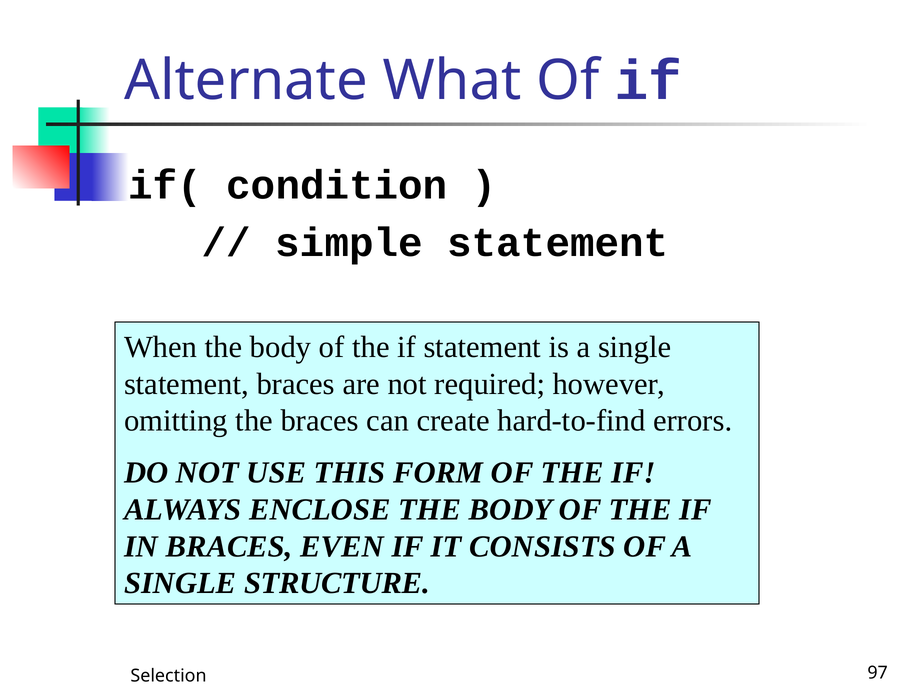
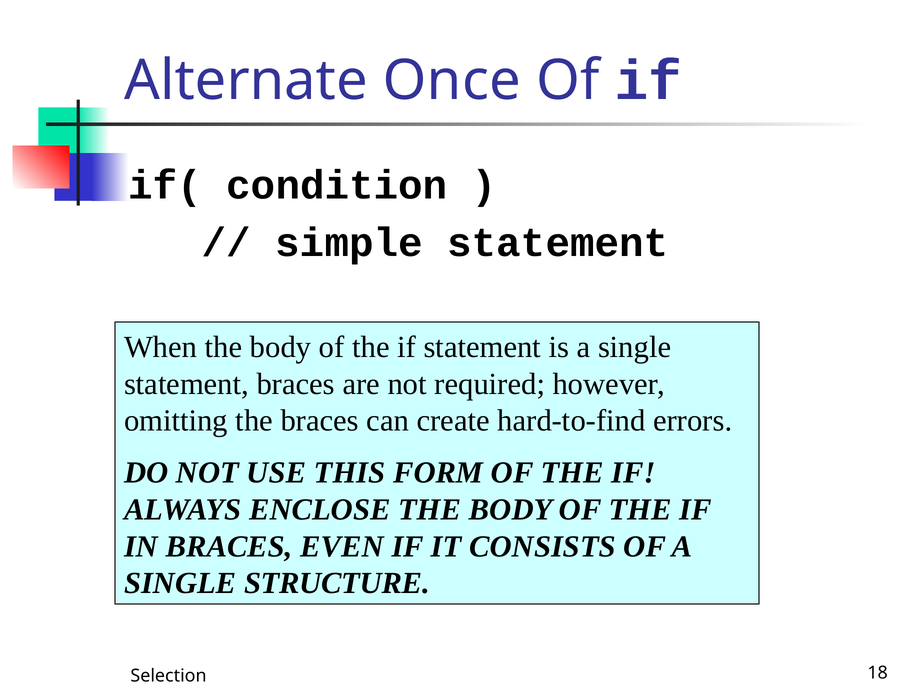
What: What -> Once
97: 97 -> 18
